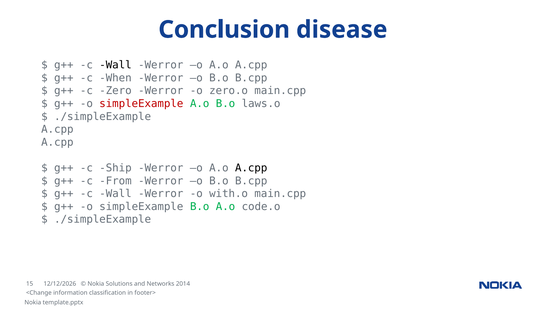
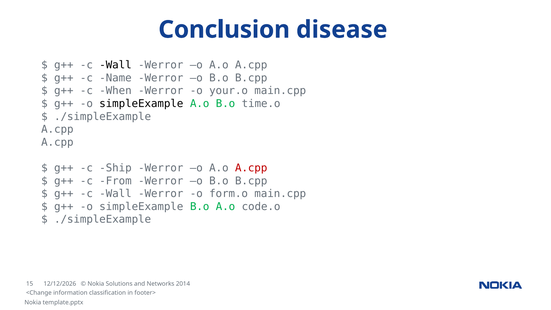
When: When -> Name
Zero: Zero -> When
zero.o: zero.o -> your.o
simpleExample at (141, 104) colour: red -> black
laws.o: laws.o -> time.o
A.cpp at (251, 168) colour: black -> red
with.o: with.o -> form.o
